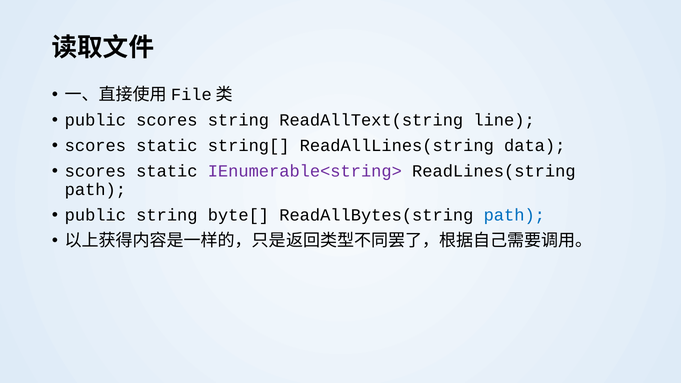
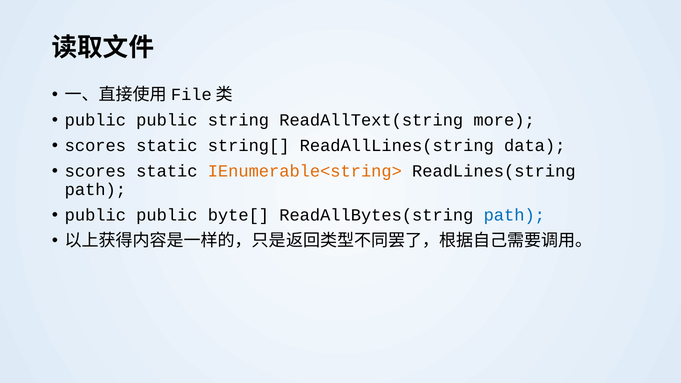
scores at (167, 120): scores -> public
line: line -> more
IEnumerable<string> colour: purple -> orange
string at (167, 215): string -> public
